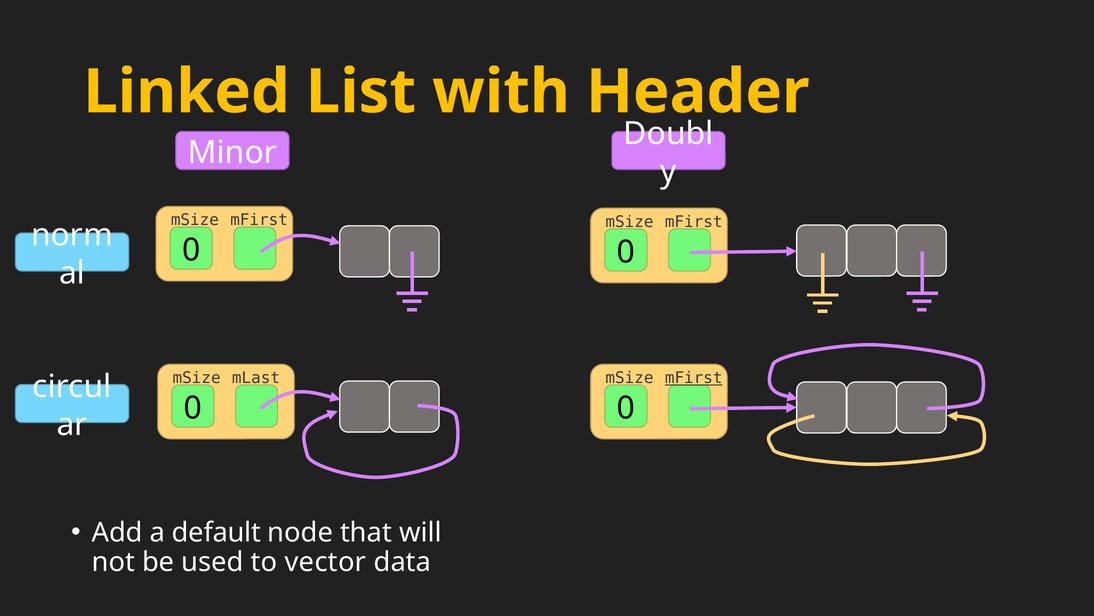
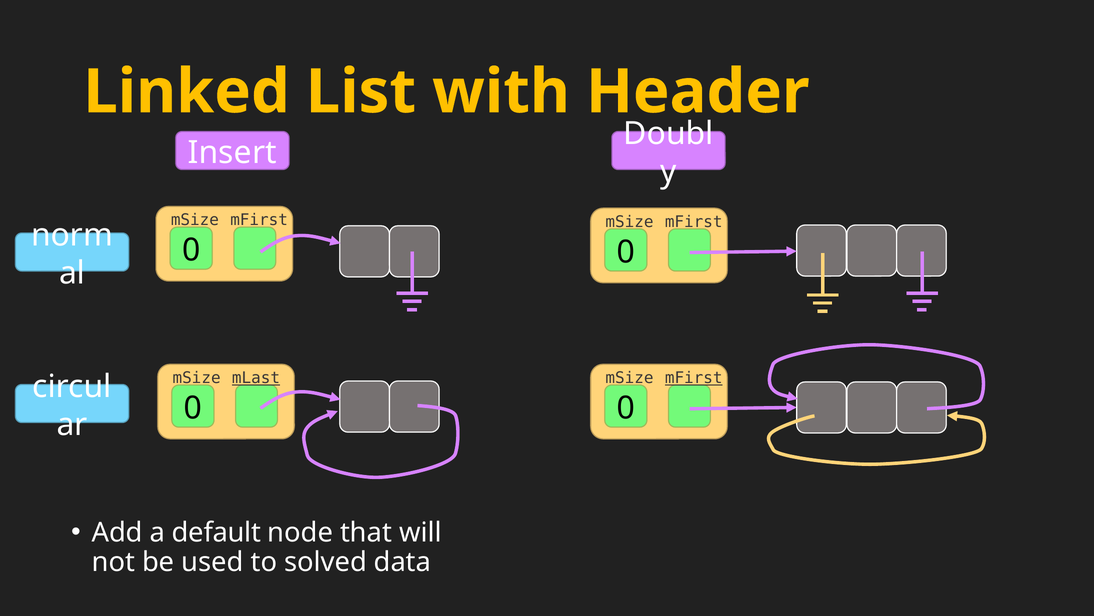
Minor: Minor -> Insert
mLast underline: none -> present
vector: vector -> solved
